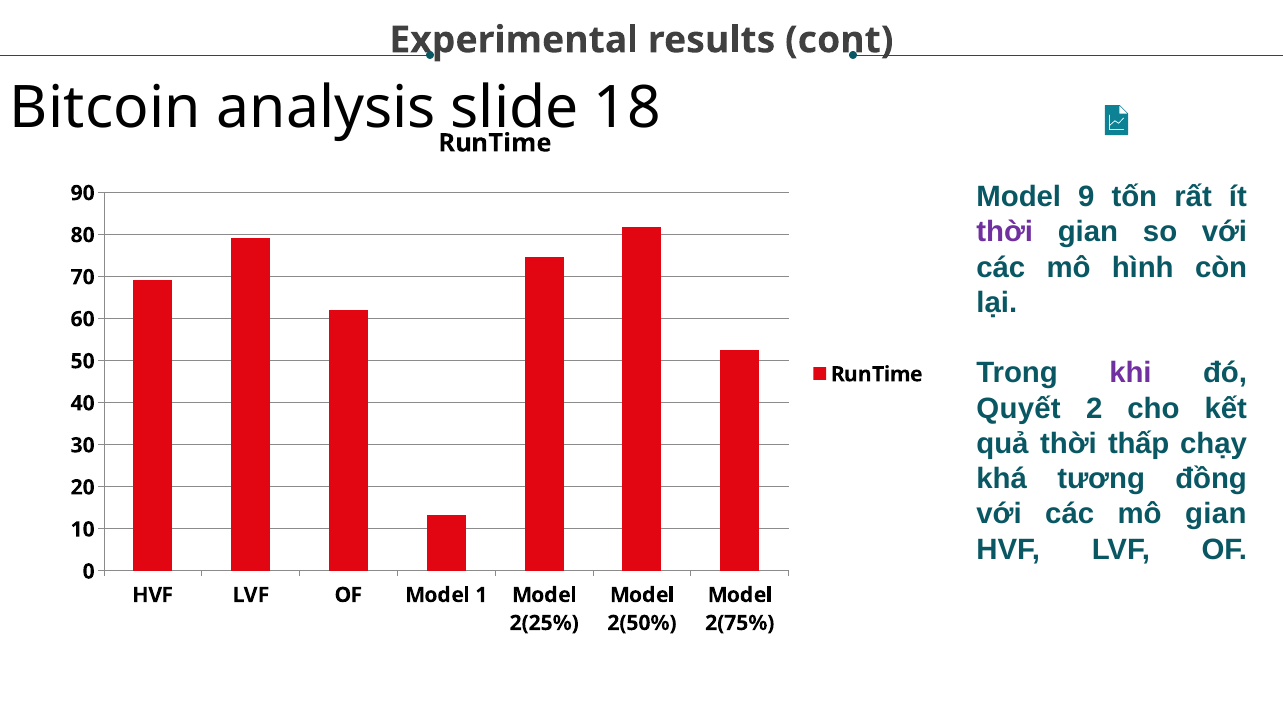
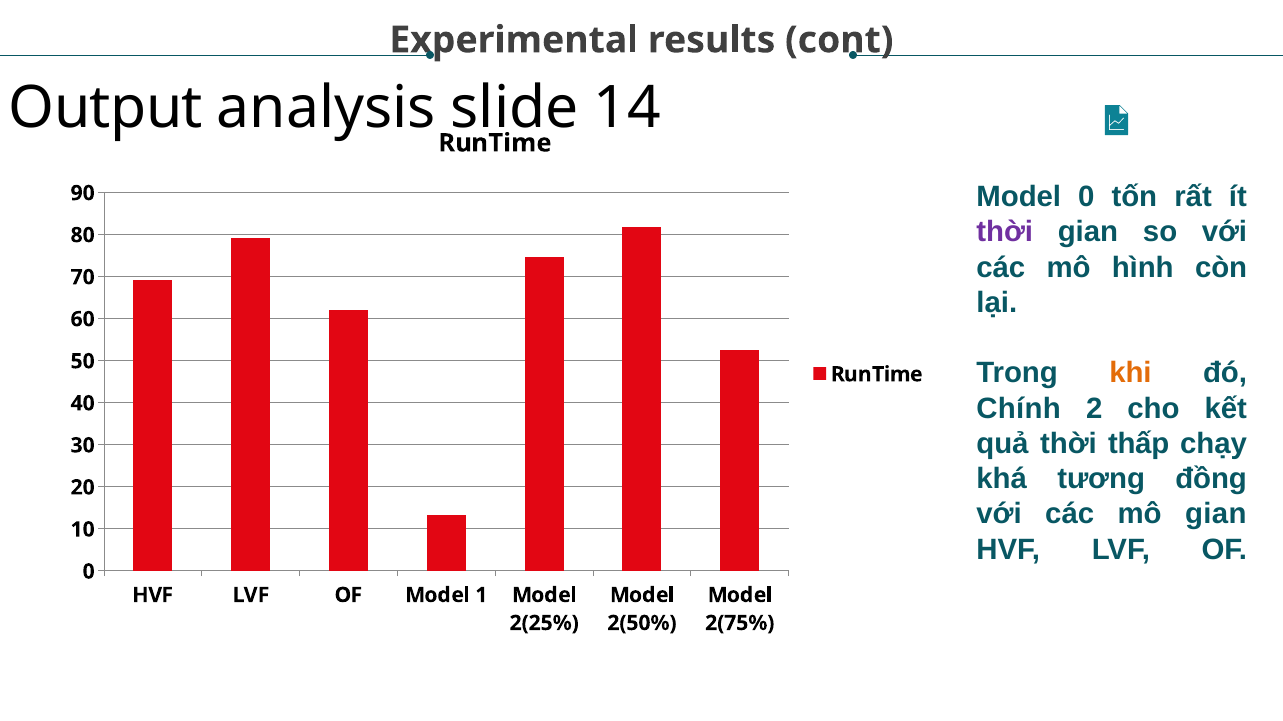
Bitcoin: Bitcoin -> Output
18: 18 -> 14
Model 9: 9 -> 0
khi colour: purple -> orange
Quyết: Quyết -> Chính
